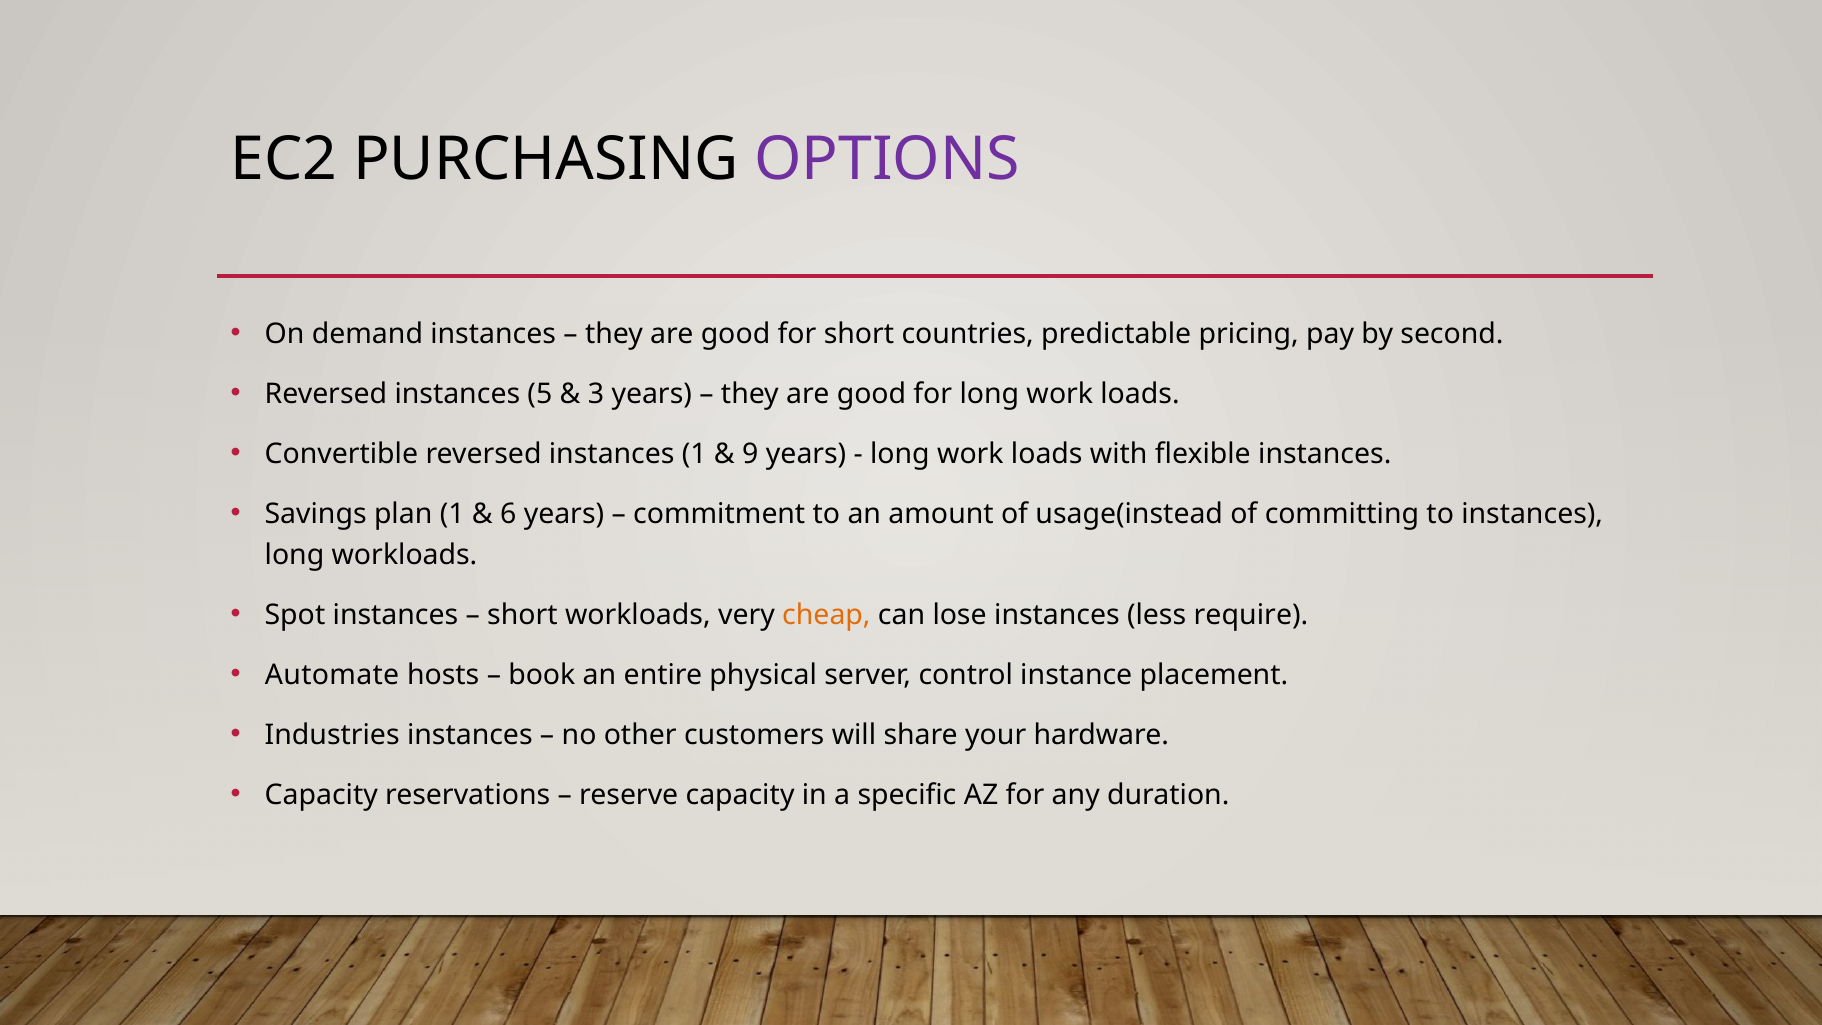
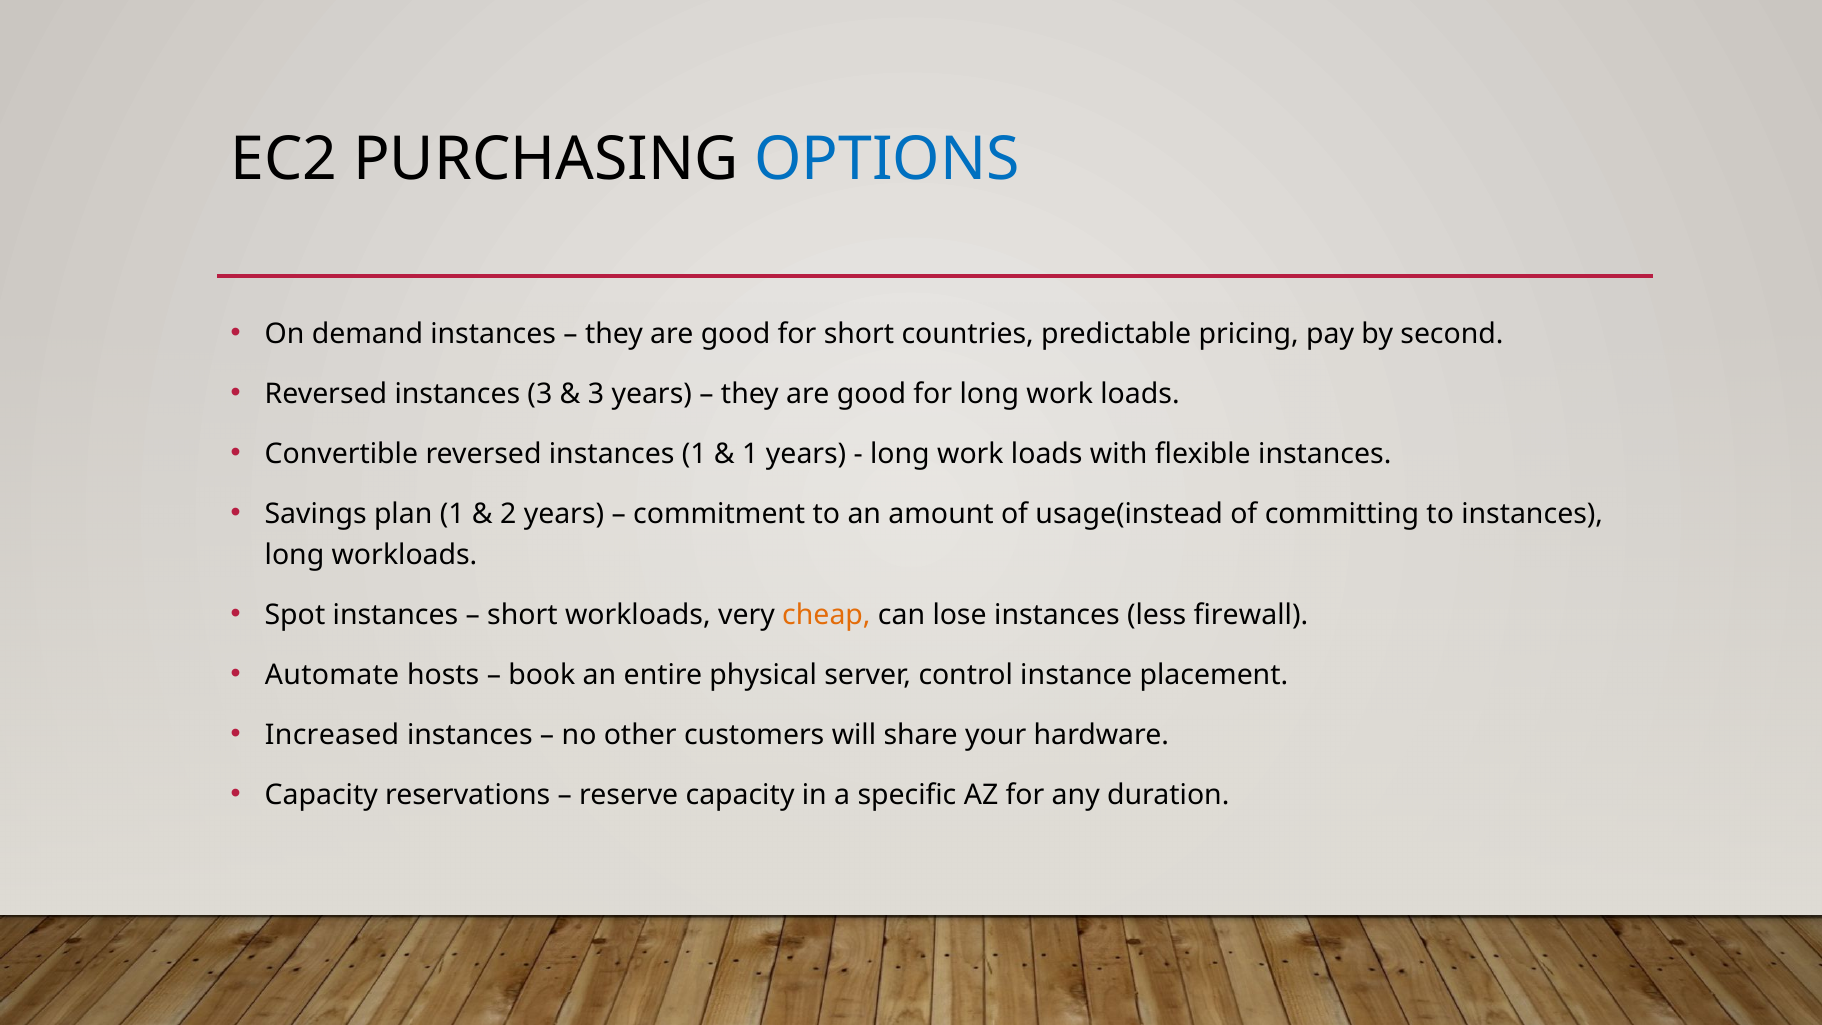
OPTIONS colour: purple -> blue
instances 5: 5 -> 3
9 at (750, 454): 9 -> 1
6: 6 -> 2
require: require -> firewall
Industries: Industries -> Increased
